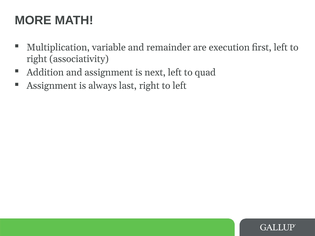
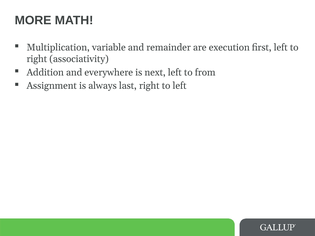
and assignment: assignment -> everywhere
quad: quad -> from
